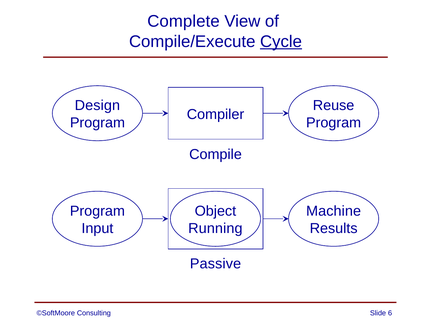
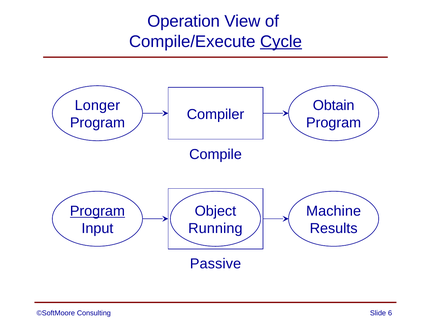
Complete: Complete -> Operation
Design: Design -> Longer
Reuse: Reuse -> Obtain
Program at (97, 211) underline: none -> present
